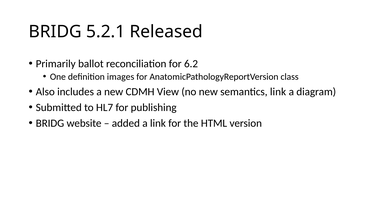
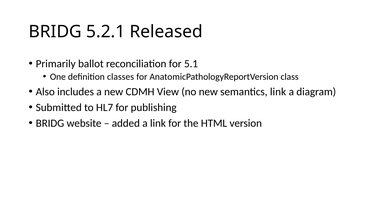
6.2: 6.2 -> 5.1
images: images -> classes
